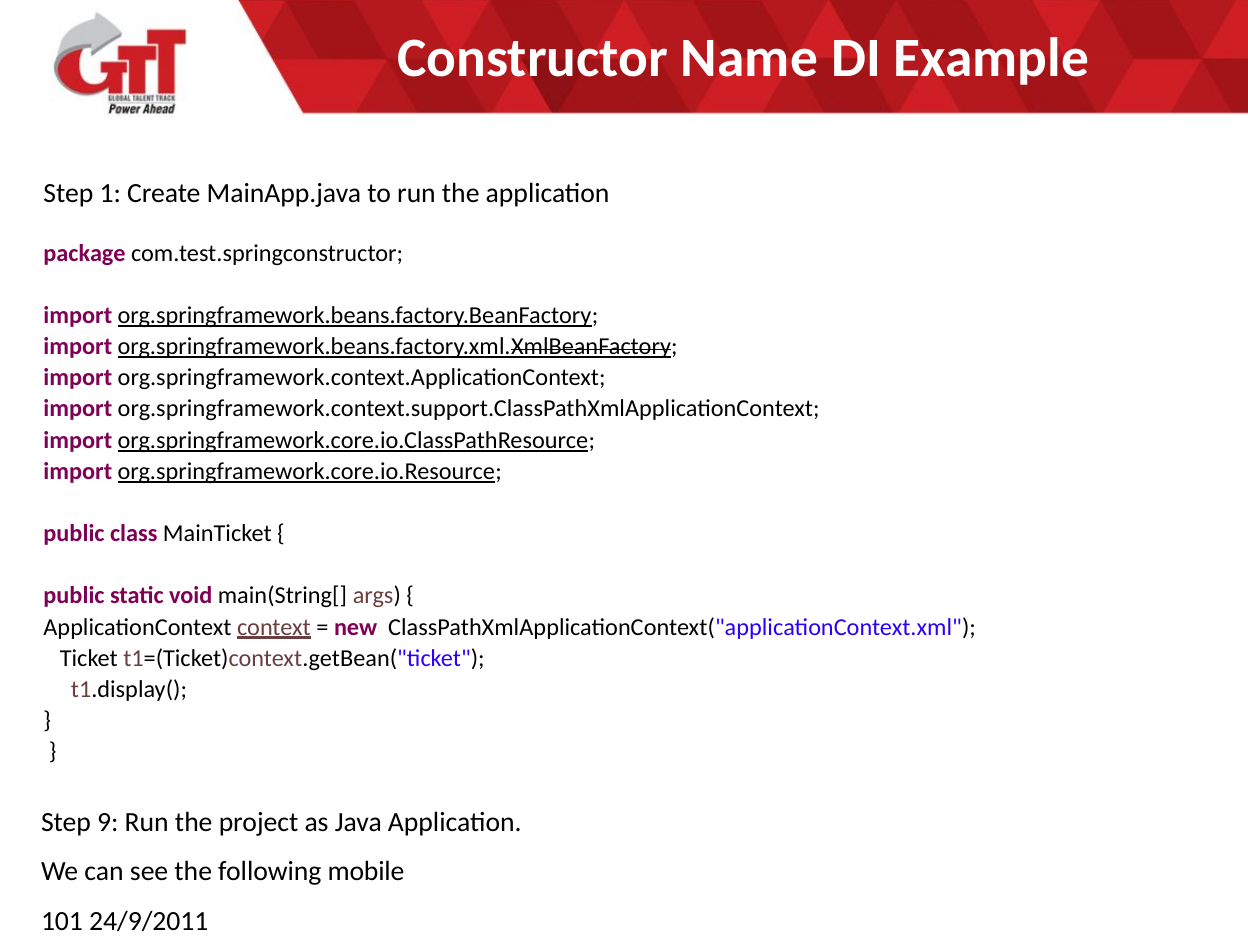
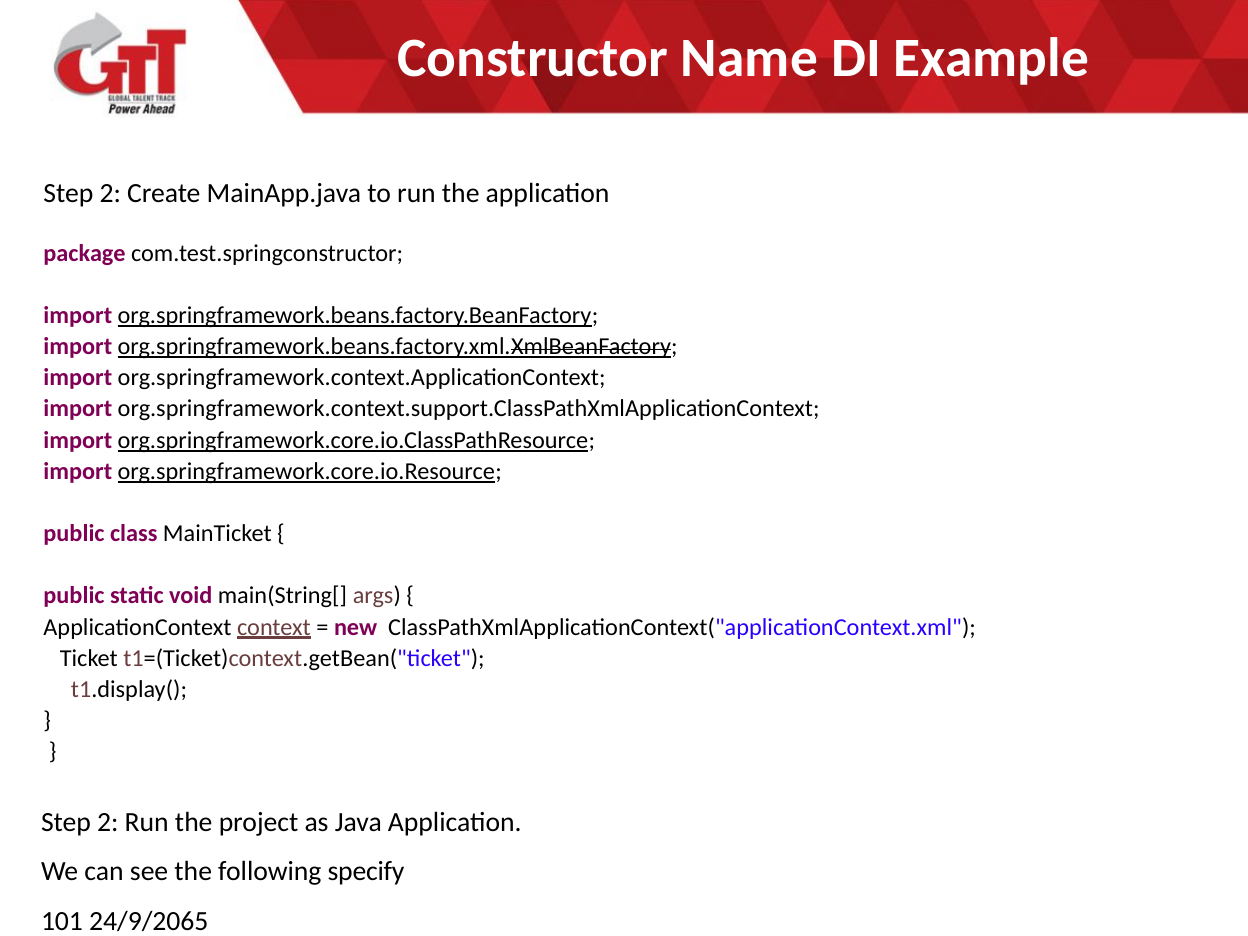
1 at (110, 193): 1 -> 2
9 at (108, 822): 9 -> 2
mobile: mobile -> specify
24/9/2011: 24/9/2011 -> 24/9/2065
